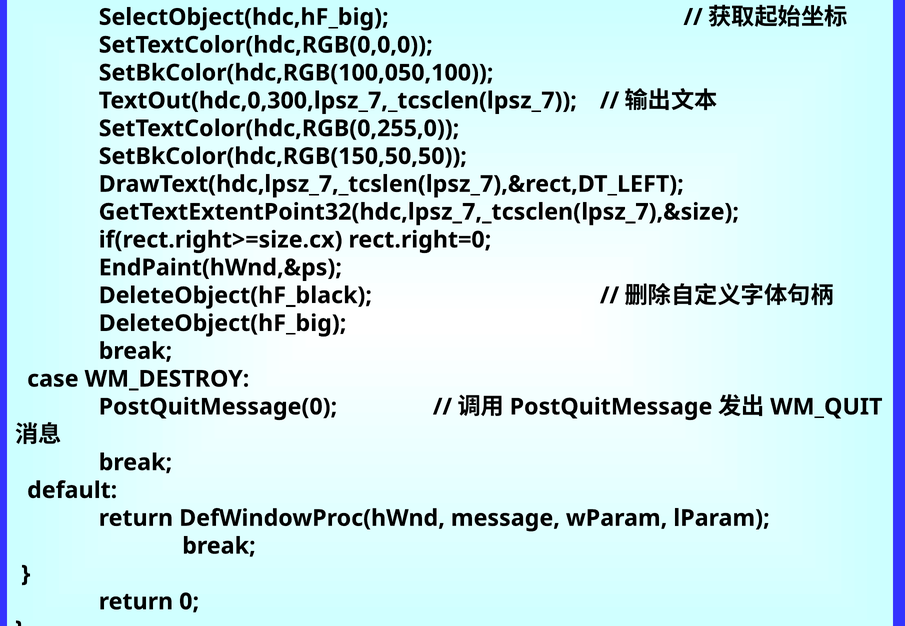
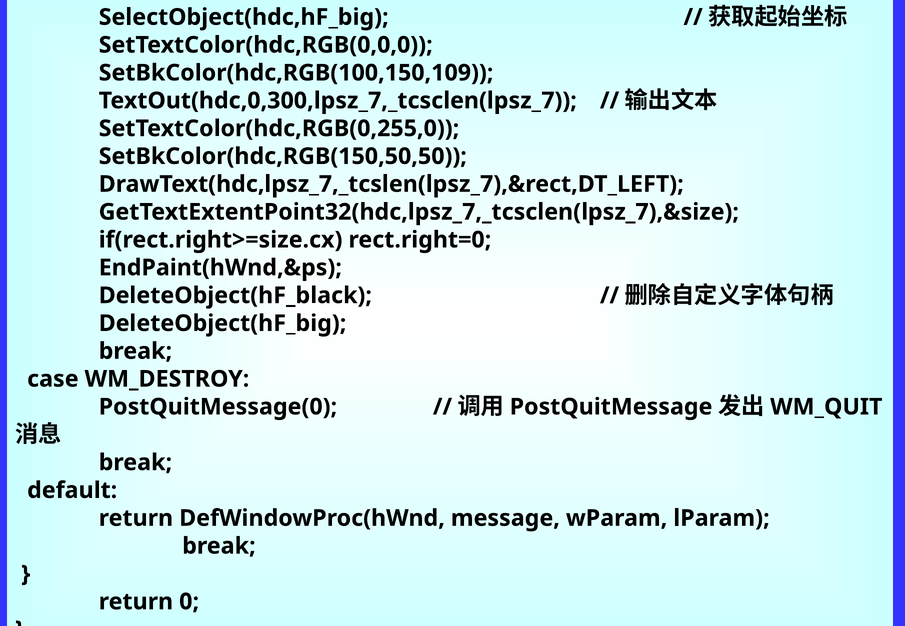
SetBkColor(hdc,RGB(100,050,100: SetBkColor(hdc,RGB(100,050,100 -> SetBkColor(hdc,RGB(100,150,109
